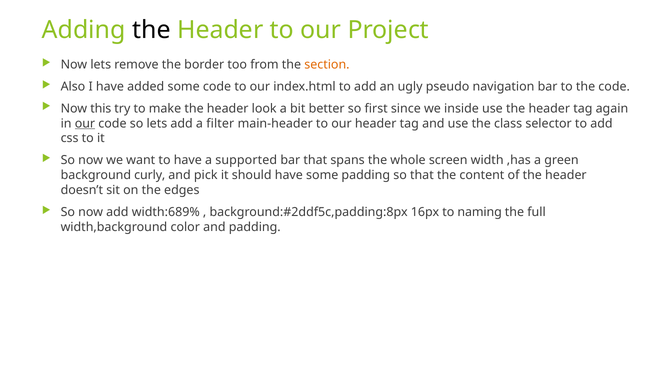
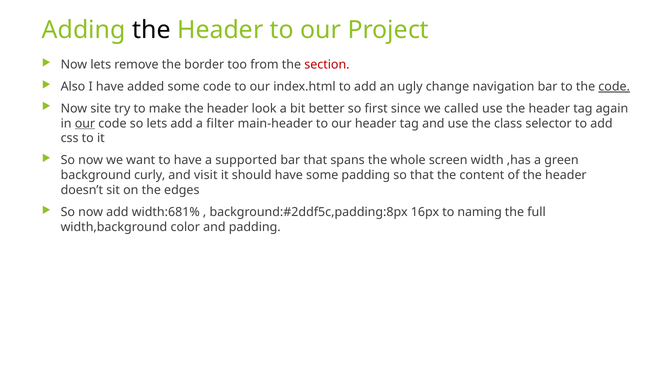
section colour: orange -> red
pseudo: pseudo -> change
code at (614, 87) underline: none -> present
this: this -> site
inside: inside -> called
pick: pick -> visit
width:689%: width:689% -> width:681%
